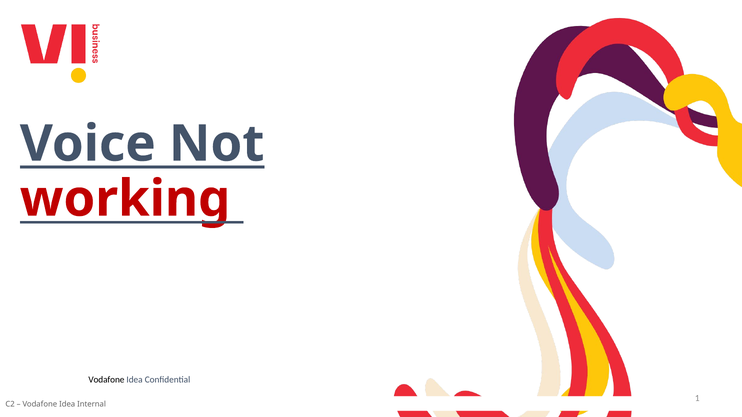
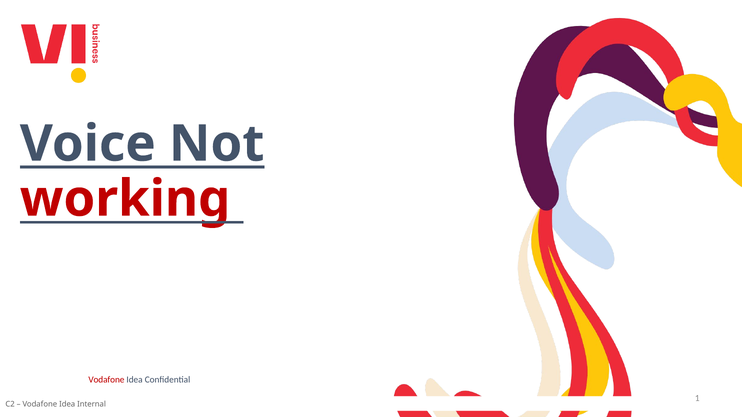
Vodafone at (106, 380) colour: black -> red
